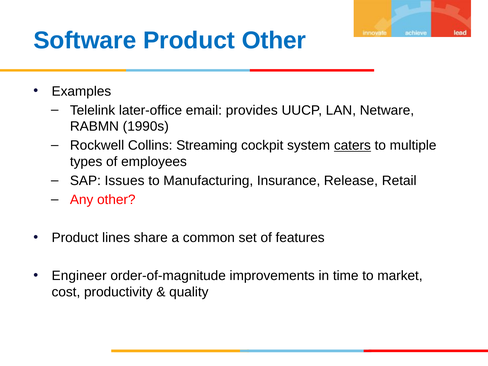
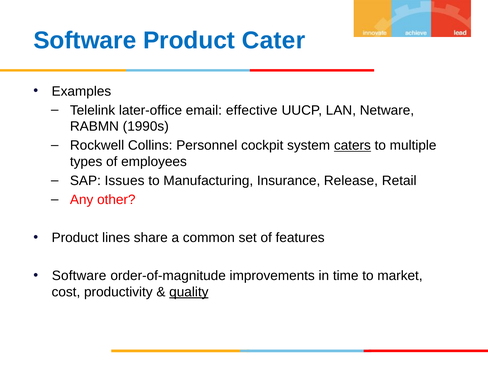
Product Other: Other -> Cater
provides: provides -> effective
Streaming: Streaming -> Personnel
Engineer at (79, 276): Engineer -> Software
quality underline: none -> present
